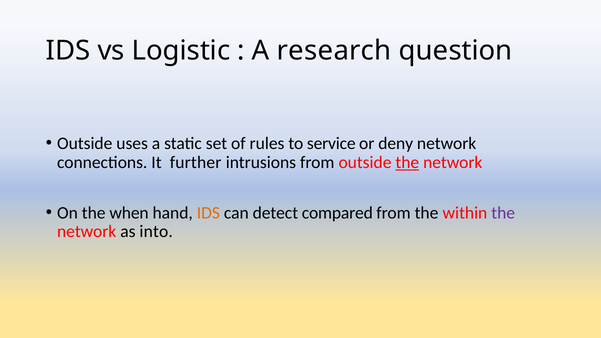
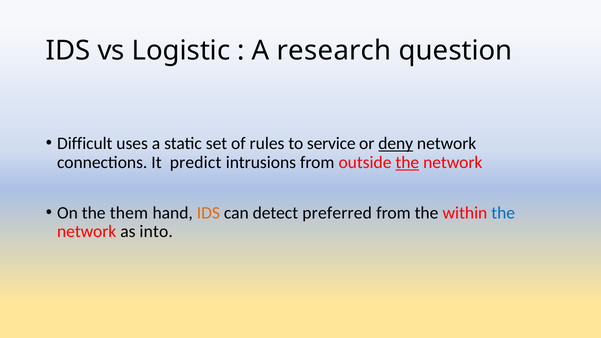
Outside at (85, 143): Outside -> Difficult
deny underline: none -> present
further: further -> predict
when: when -> them
compared: compared -> preferred
the at (503, 213) colour: purple -> blue
